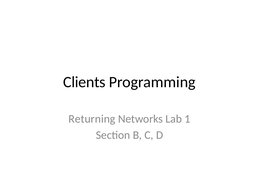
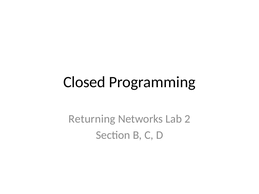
Clients: Clients -> Closed
1: 1 -> 2
